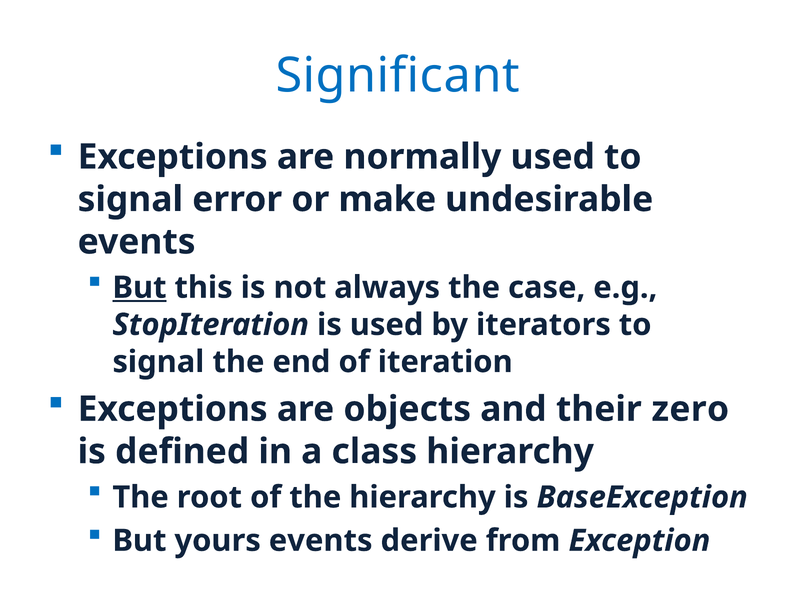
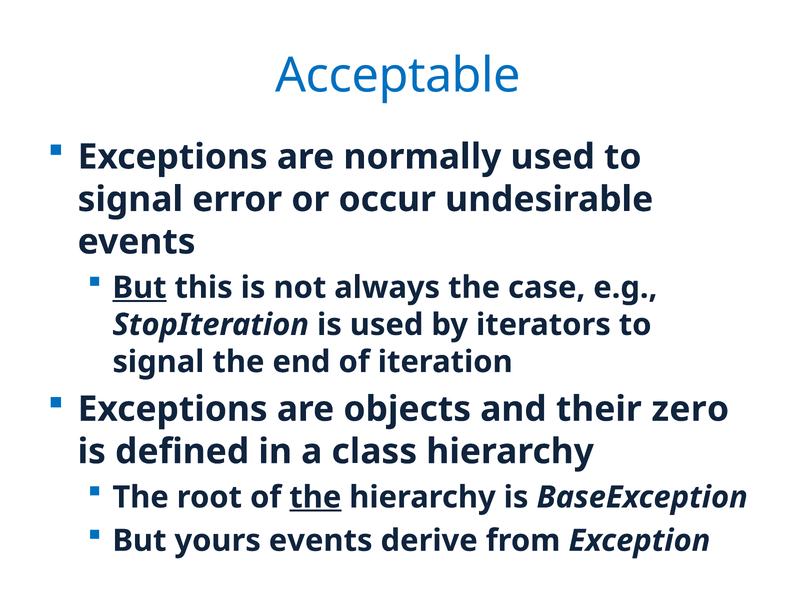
Significant: Significant -> Acceptable
make: make -> occur
the at (315, 497) underline: none -> present
